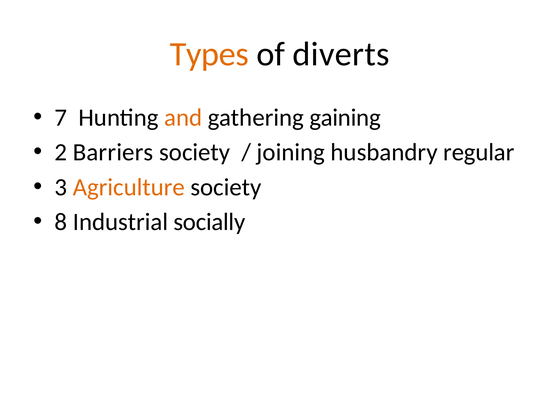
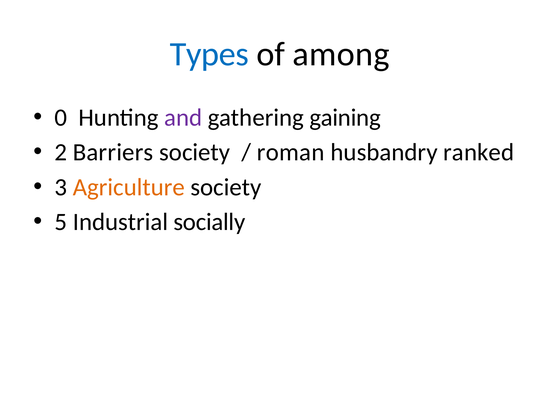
Types colour: orange -> blue
diverts: diverts -> among
7: 7 -> 0
and colour: orange -> purple
joining: joining -> roman
regular: regular -> ranked
8: 8 -> 5
